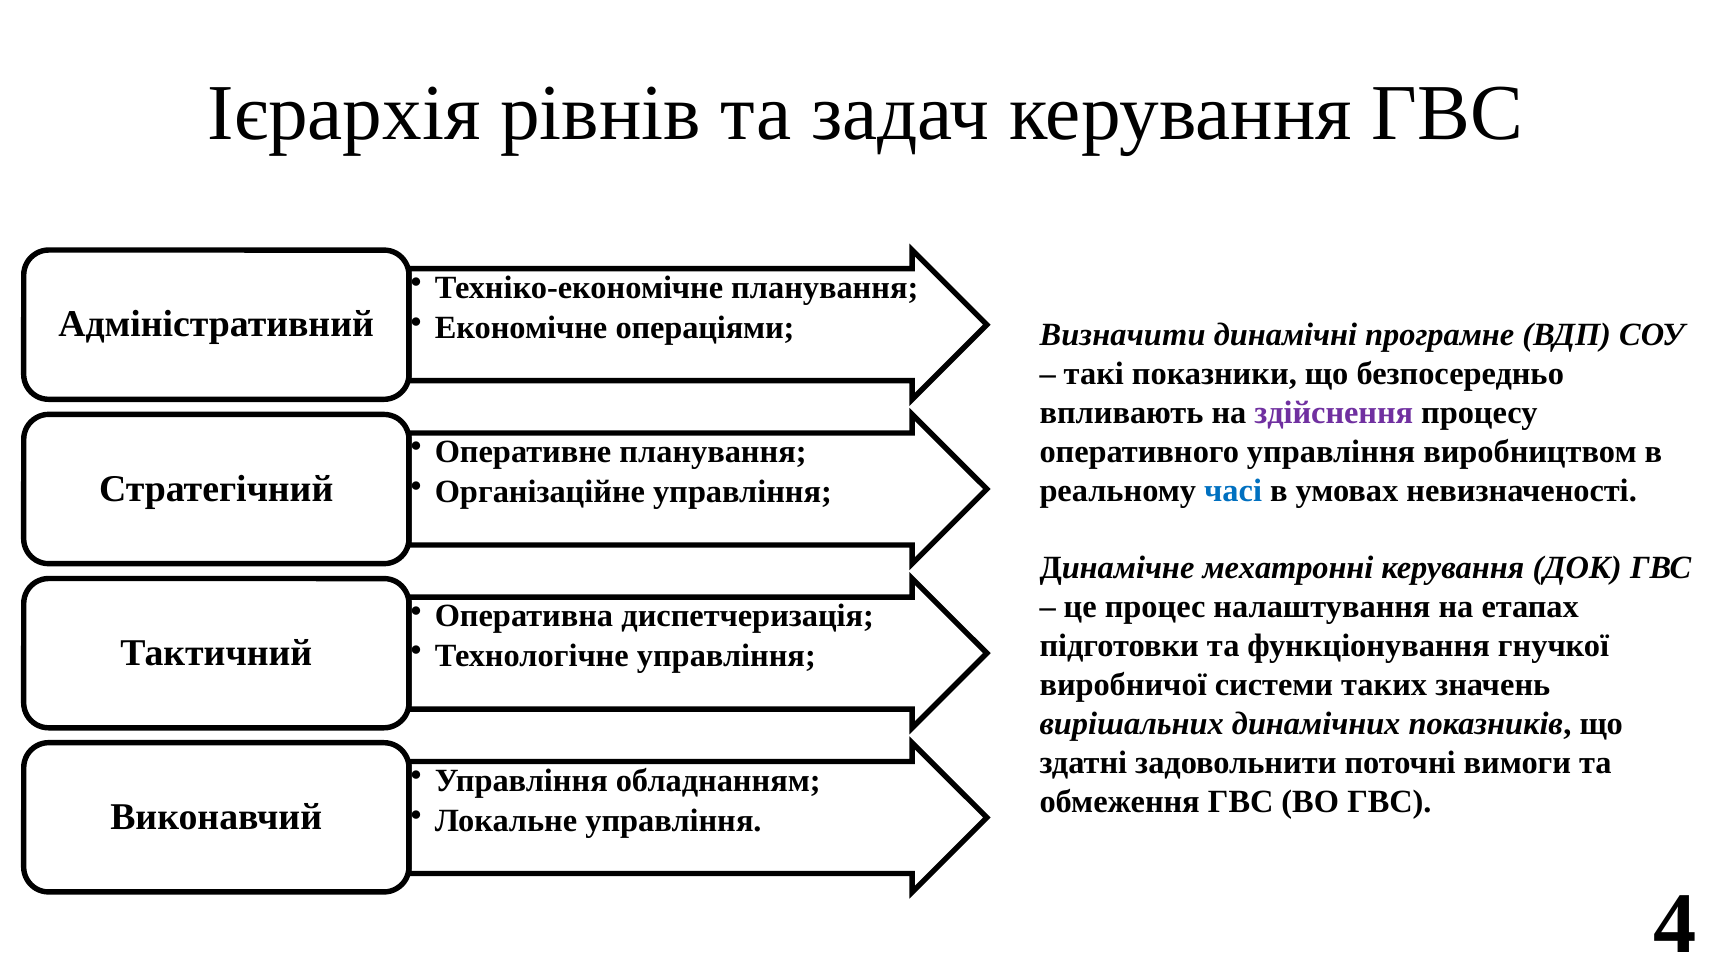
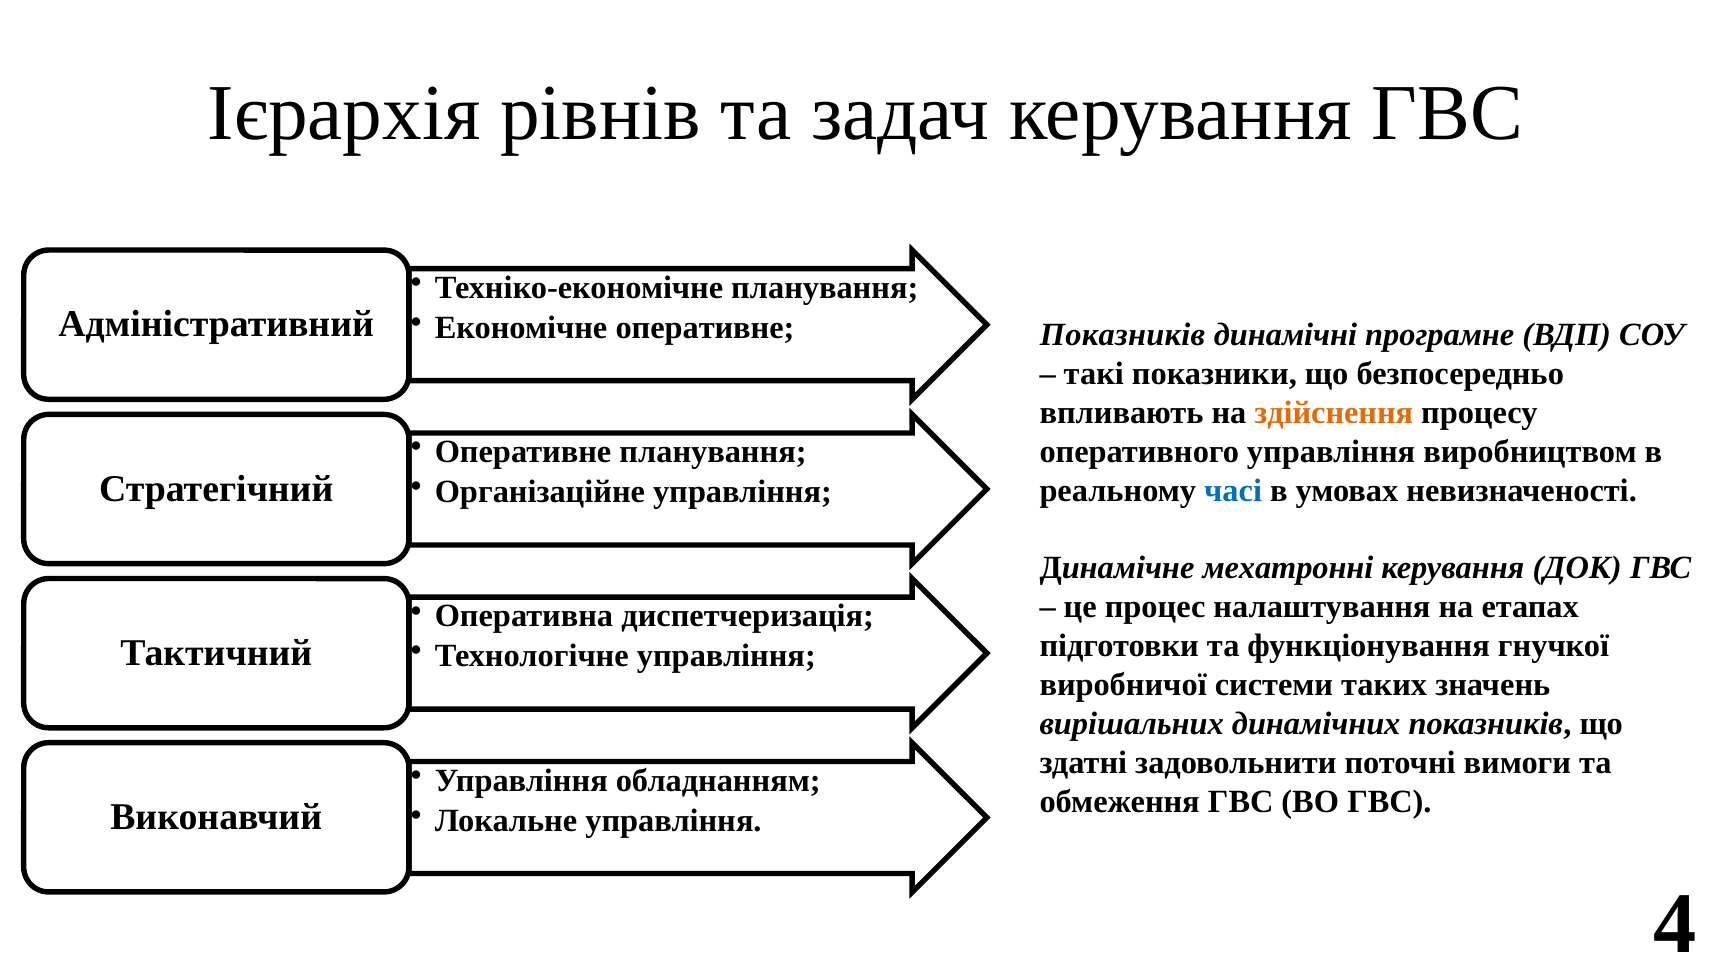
операціями at (705, 327): операціями -> оперативне
Визначити at (1123, 335): Визначити -> Показників
здійснення colour: purple -> orange
